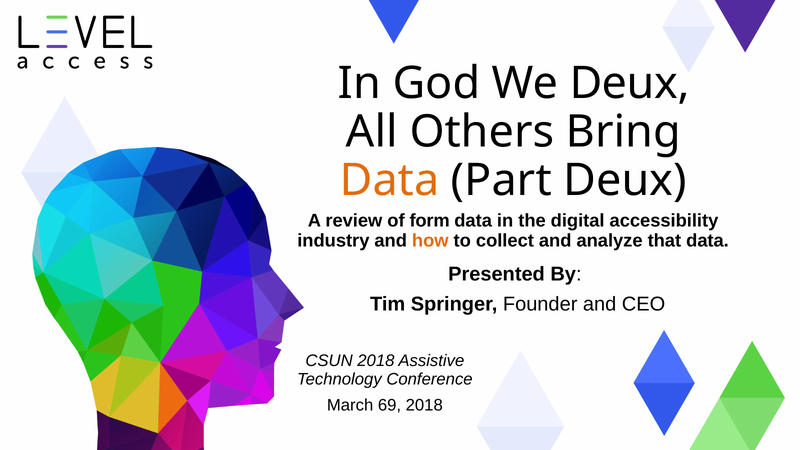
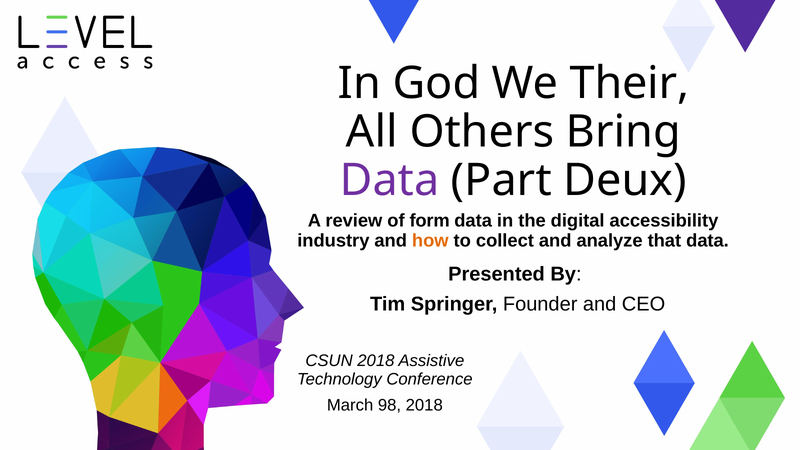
We Deux: Deux -> Their
Data at (390, 181) colour: orange -> purple
69: 69 -> 98
